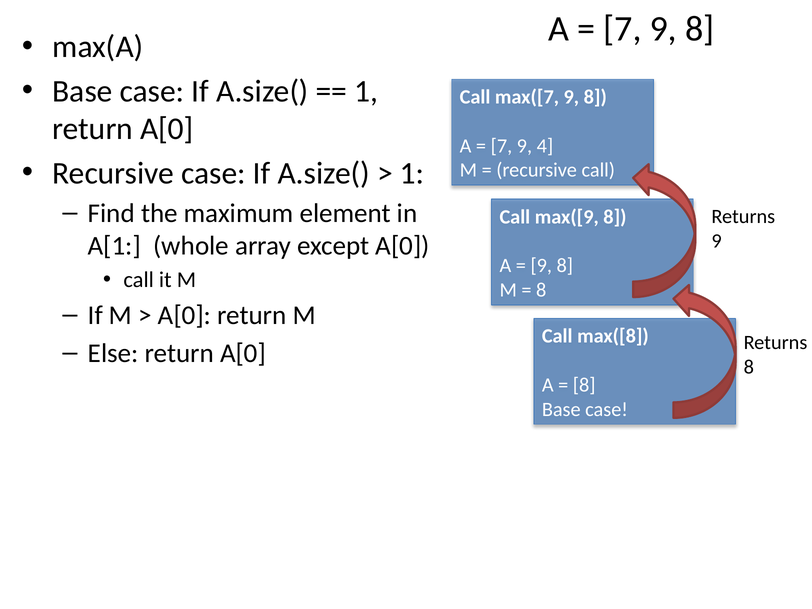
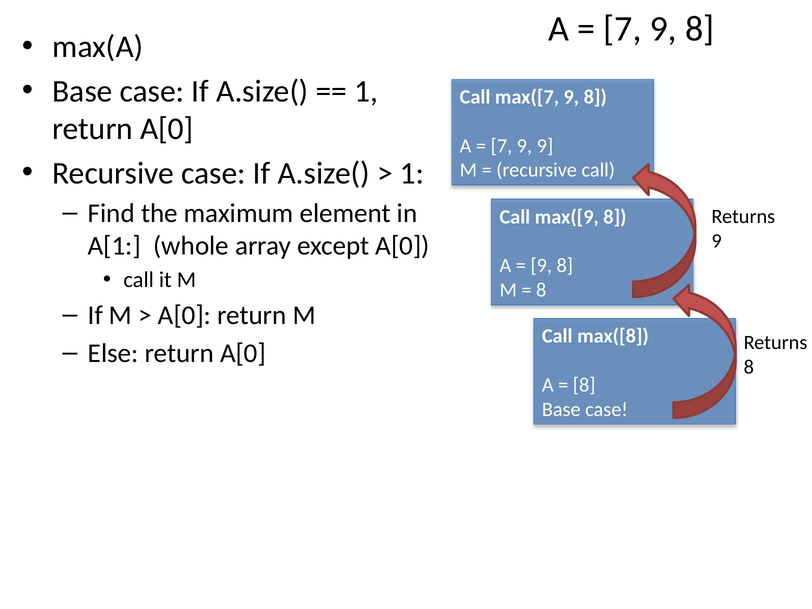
9 4: 4 -> 9
